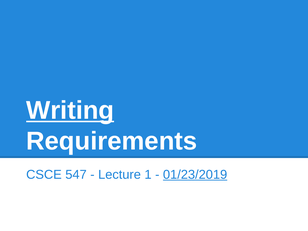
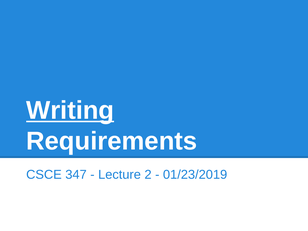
547: 547 -> 347
1: 1 -> 2
01/23/2019 underline: present -> none
